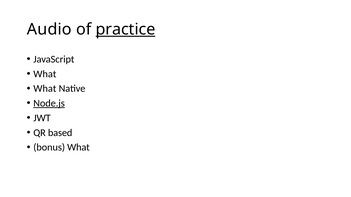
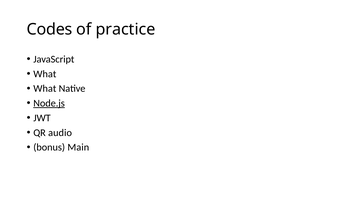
Audio: Audio -> Codes
practice underline: present -> none
based: based -> audio
bonus What: What -> Main
